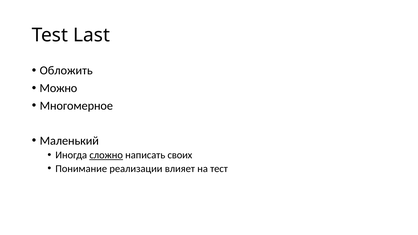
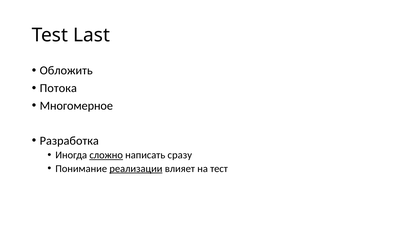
Можно: Можно -> Потока
Маленький: Маленький -> Разработка
своих: своих -> сразу
реализации underline: none -> present
